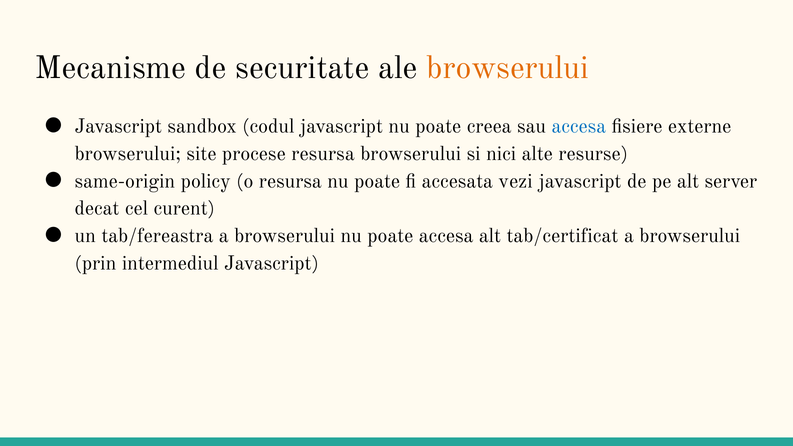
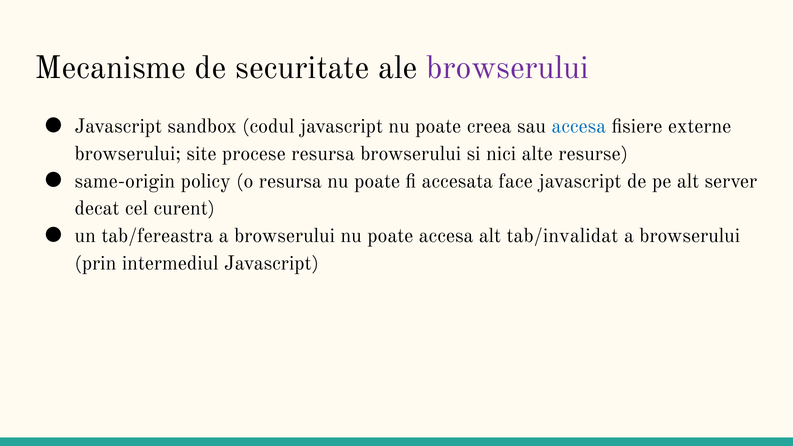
browserului at (508, 68) colour: orange -> purple
vezi: vezi -> face
tab/certificat: tab/certificat -> tab/invalidat
